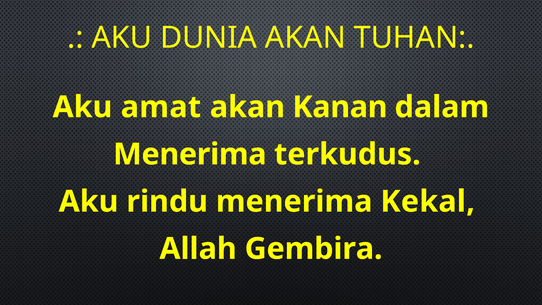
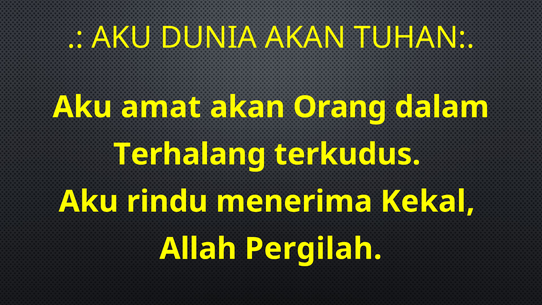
Kanan: Kanan -> Orang
Menerima at (190, 154): Menerima -> Terhalang
Gembira: Gembira -> Pergilah
